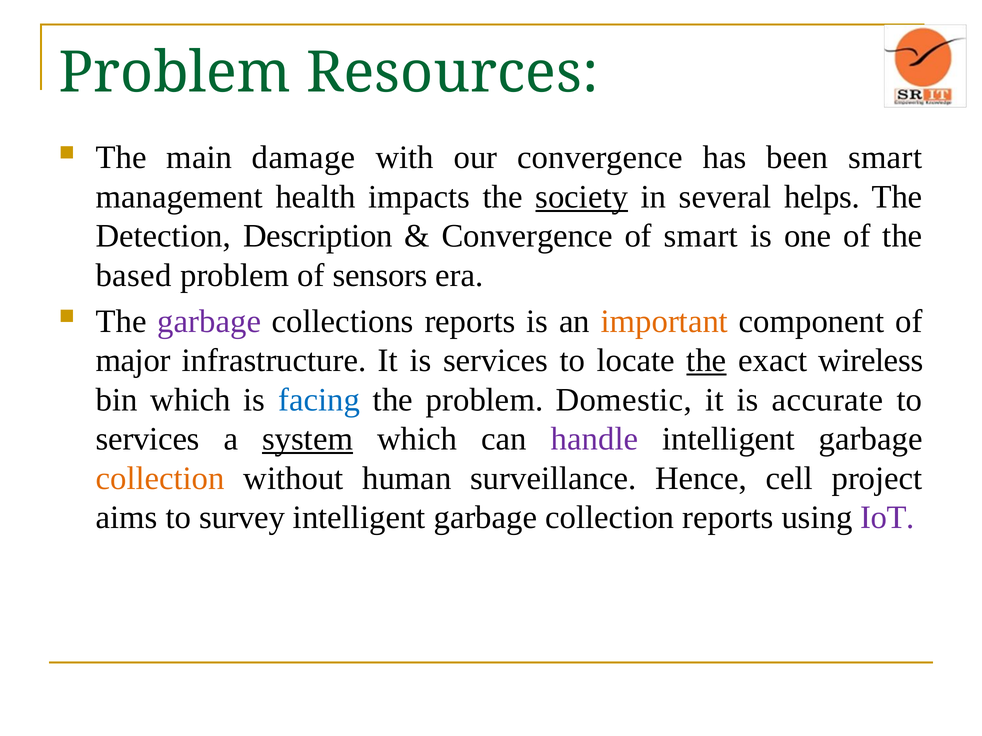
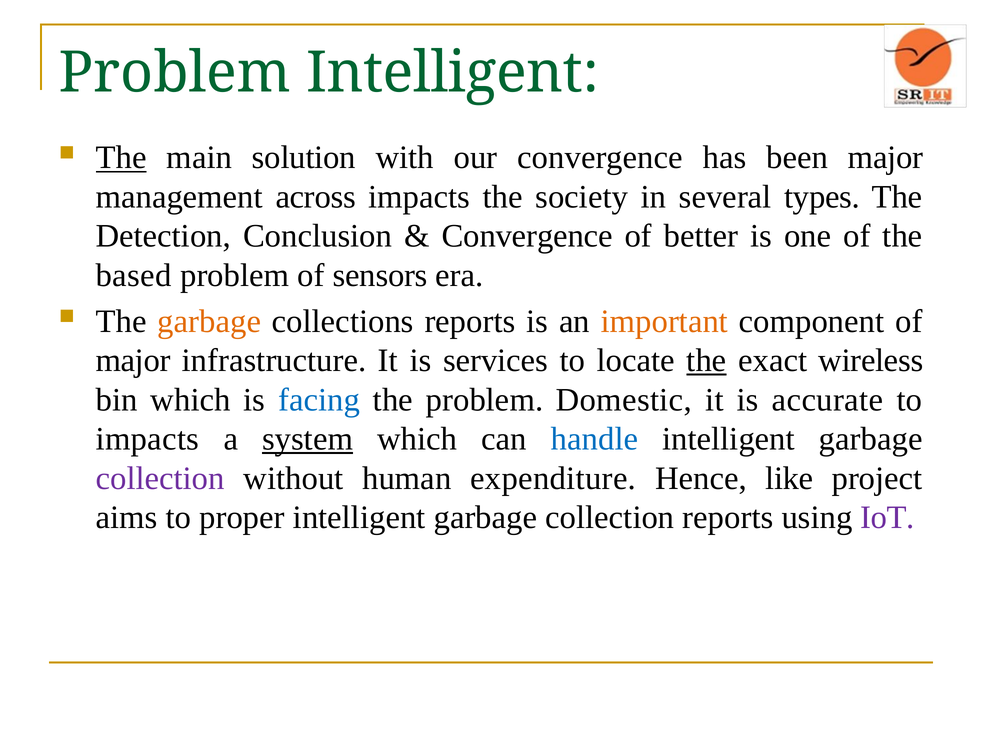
Problem Resources: Resources -> Intelligent
The at (121, 158) underline: none -> present
damage: damage -> solution
been smart: smart -> major
health: health -> across
society underline: present -> none
helps: helps -> types
Description: Description -> Conclusion
of smart: smart -> better
garbage at (209, 321) colour: purple -> orange
services at (148, 439): services -> impacts
handle colour: purple -> blue
collection at (160, 479) colour: orange -> purple
surveillance: surveillance -> expenditure
cell: cell -> like
survey: survey -> proper
